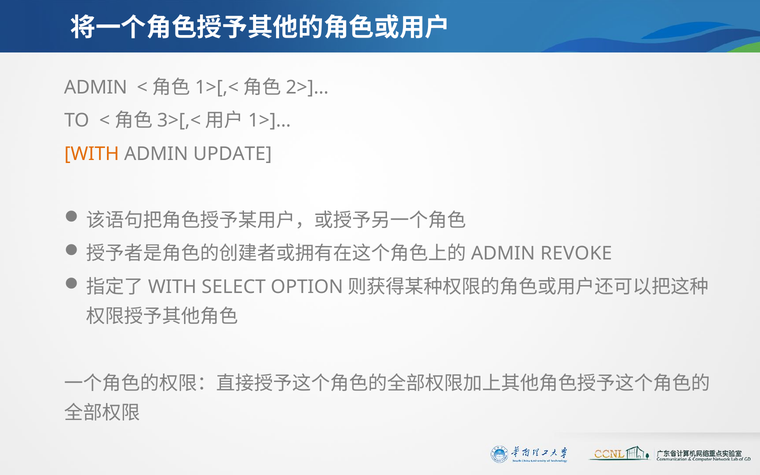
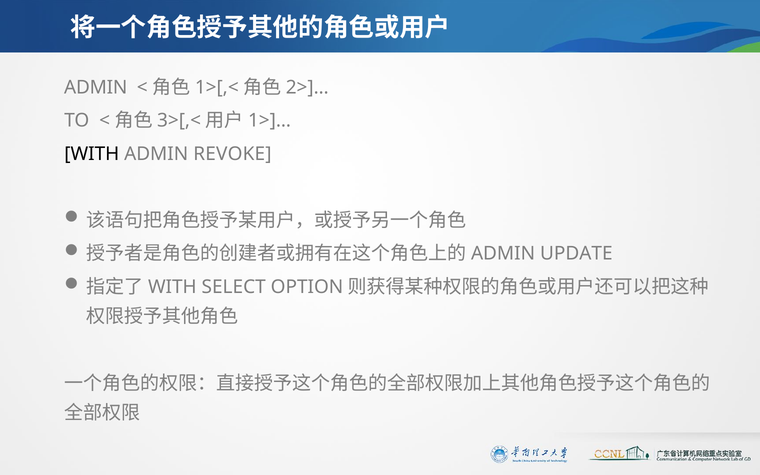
WITH colour: orange -> black
UPDATE: UPDATE -> REVOKE
REVOKE: REVOKE -> UPDATE
